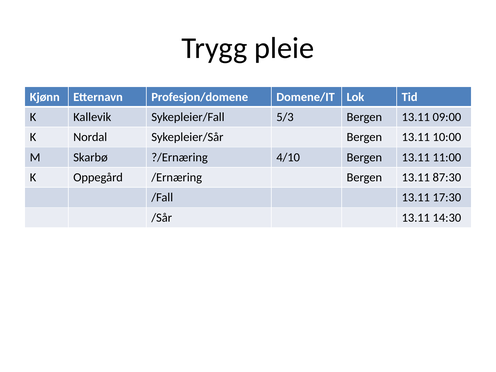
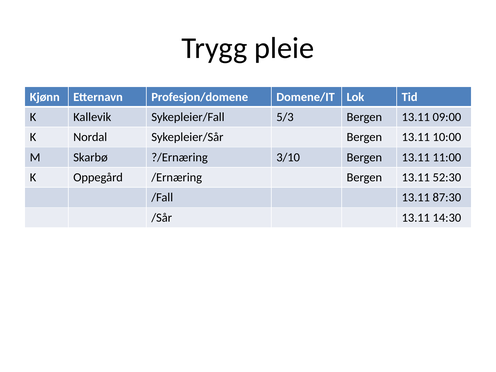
4/10: 4/10 -> 3/10
87:30: 87:30 -> 52:30
17:30: 17:30 -> 87:30
